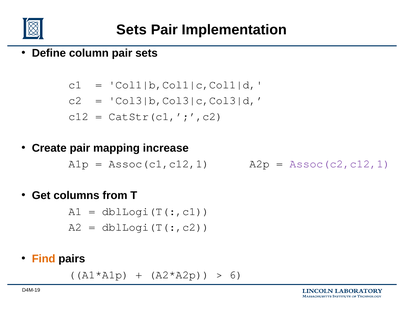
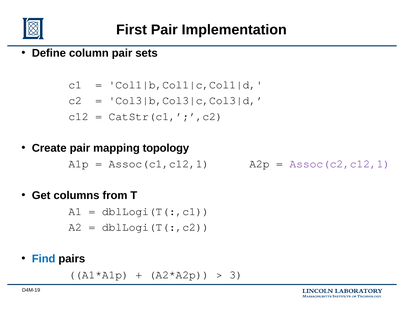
Sets at (131, 30): Sets -> First
increase: increase -> topology
Find colour: orange -> blue
6: 6 -> 3
